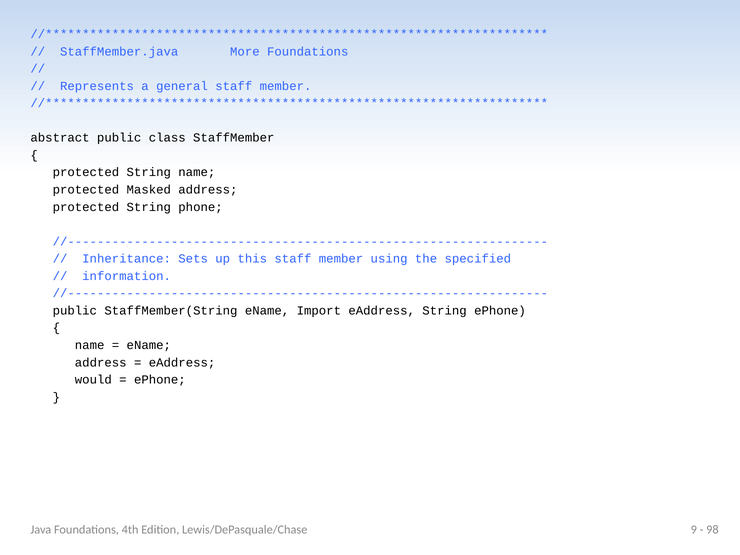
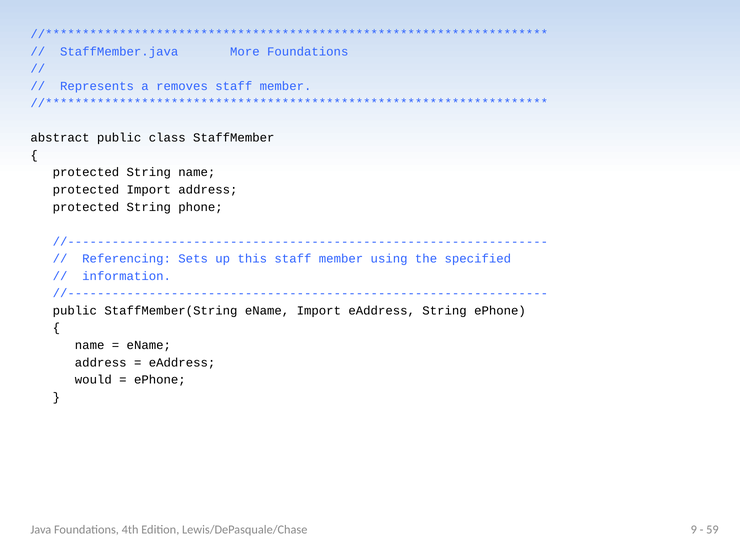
general: general -> removes
protected Masked: Masked -> Import
Inheritance: Inheritance -> Referencing
98: 98 -> 59
